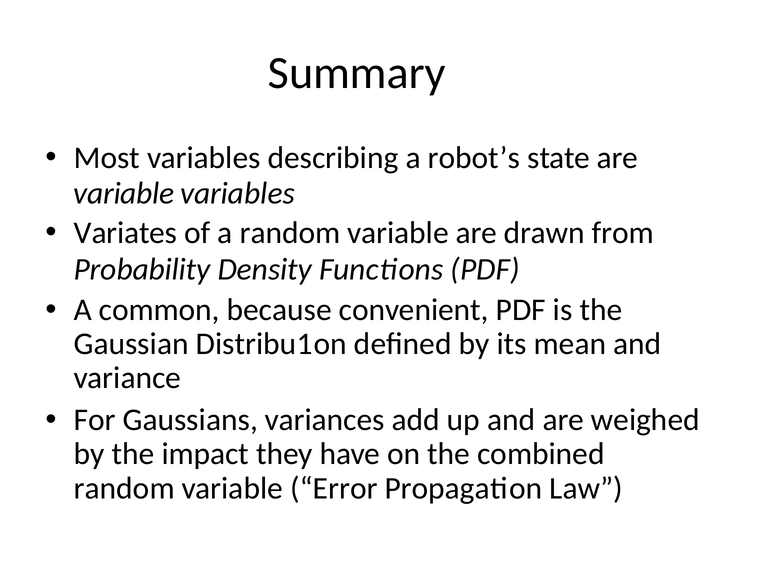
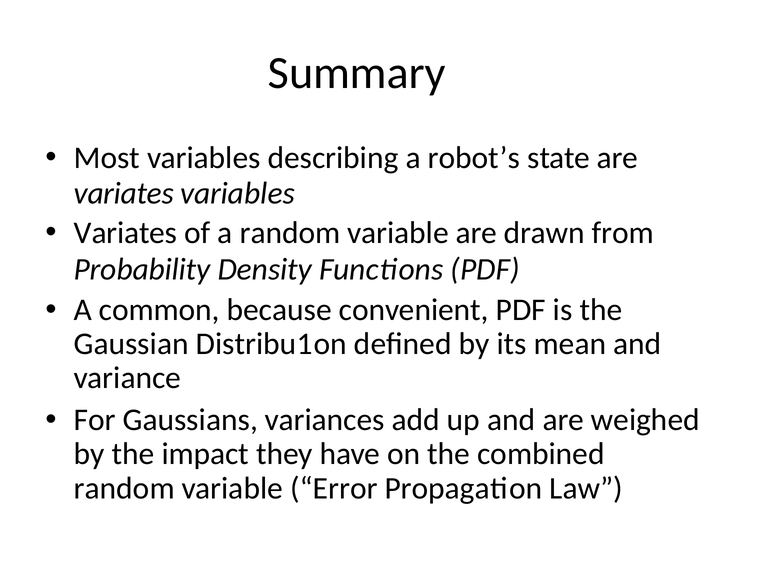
variable at (124, 194): variable -> variates
